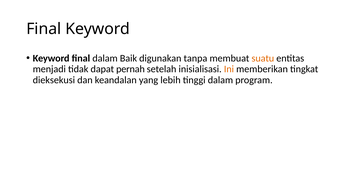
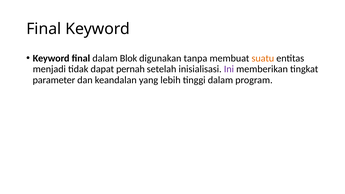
Baik: Baik -> Blok
Ini colour: orange -> purple
dieksekusi: dieksekusi -> parameter
